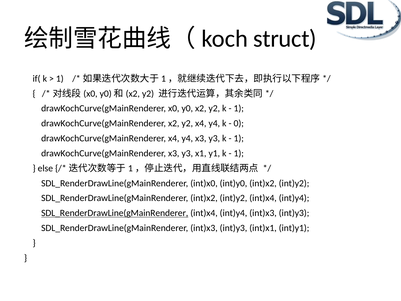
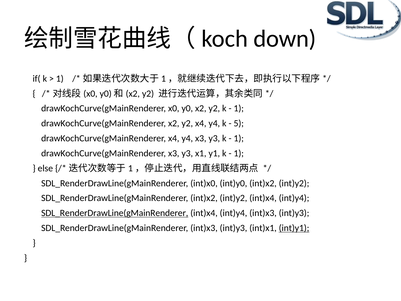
struct: struct -> down
0: 0 -> 5
int)y1 underline: none -> present
